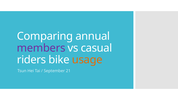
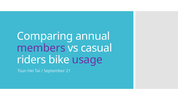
usage colour: orange -> purple
